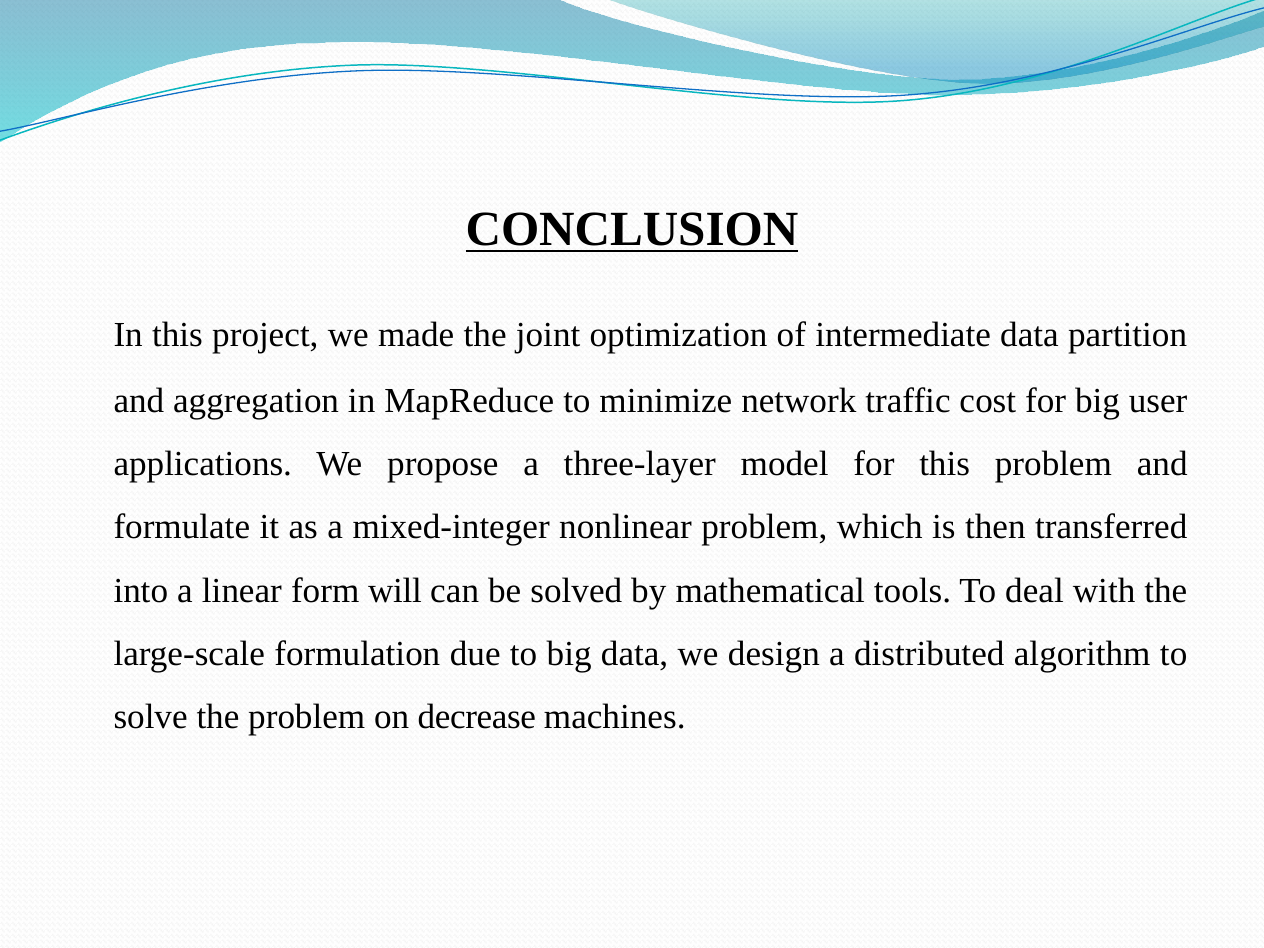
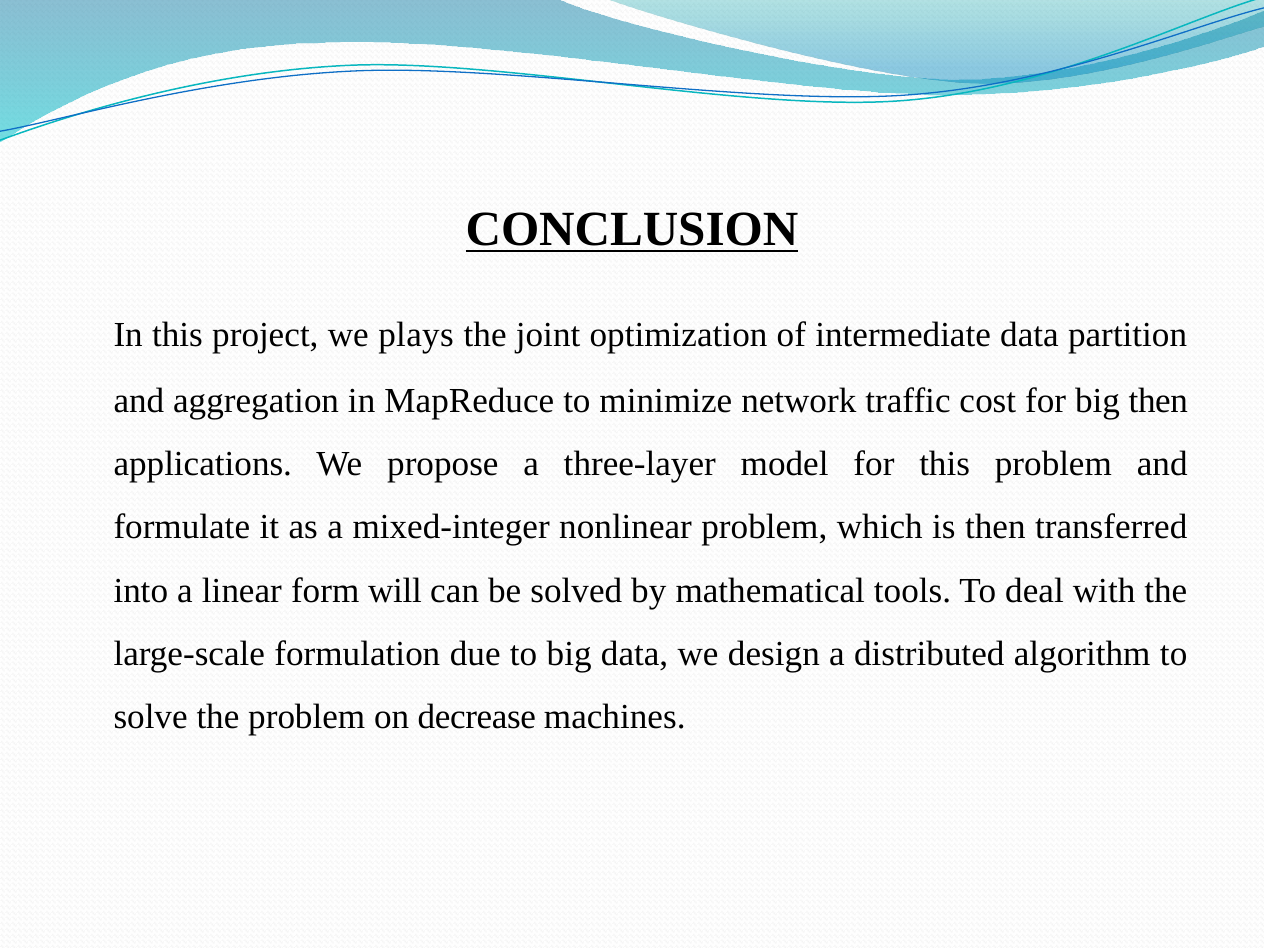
made: made -> plays
big user: user -> then
